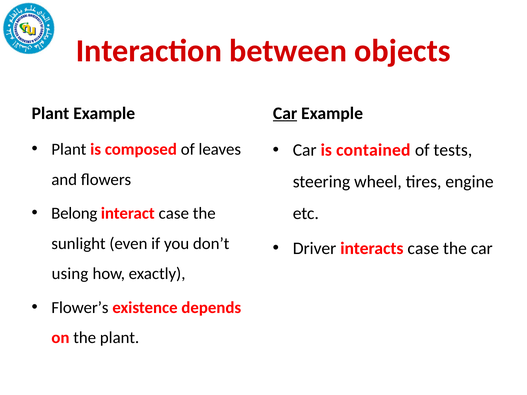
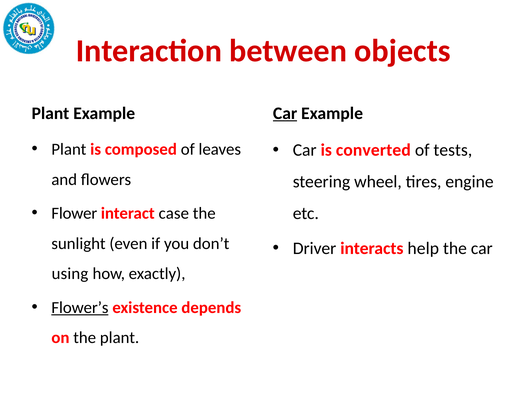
contained: contained -> converted
Belong: Belong -> Flower
interacts case: case -> help
Flower’s underline: none -> present
